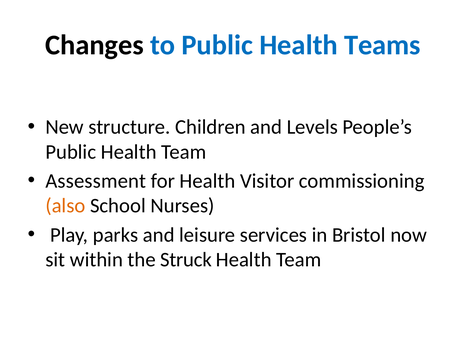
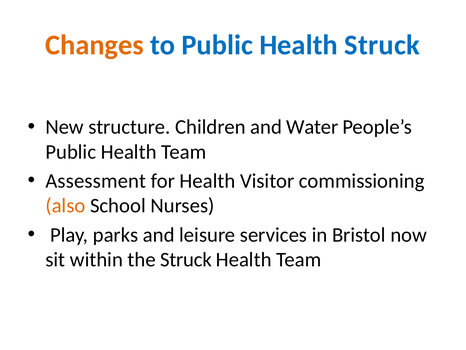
Changes colour: black -> orange
Health Teams: Teams -> Struck
Levels: Levels -> Water
